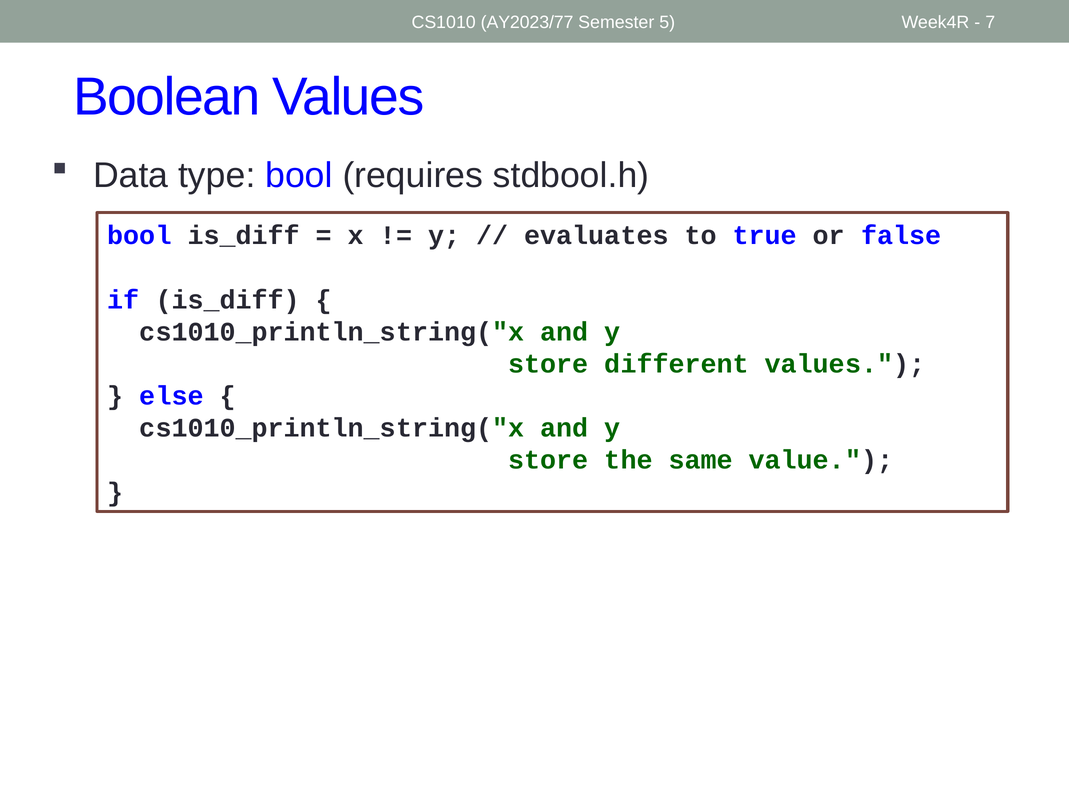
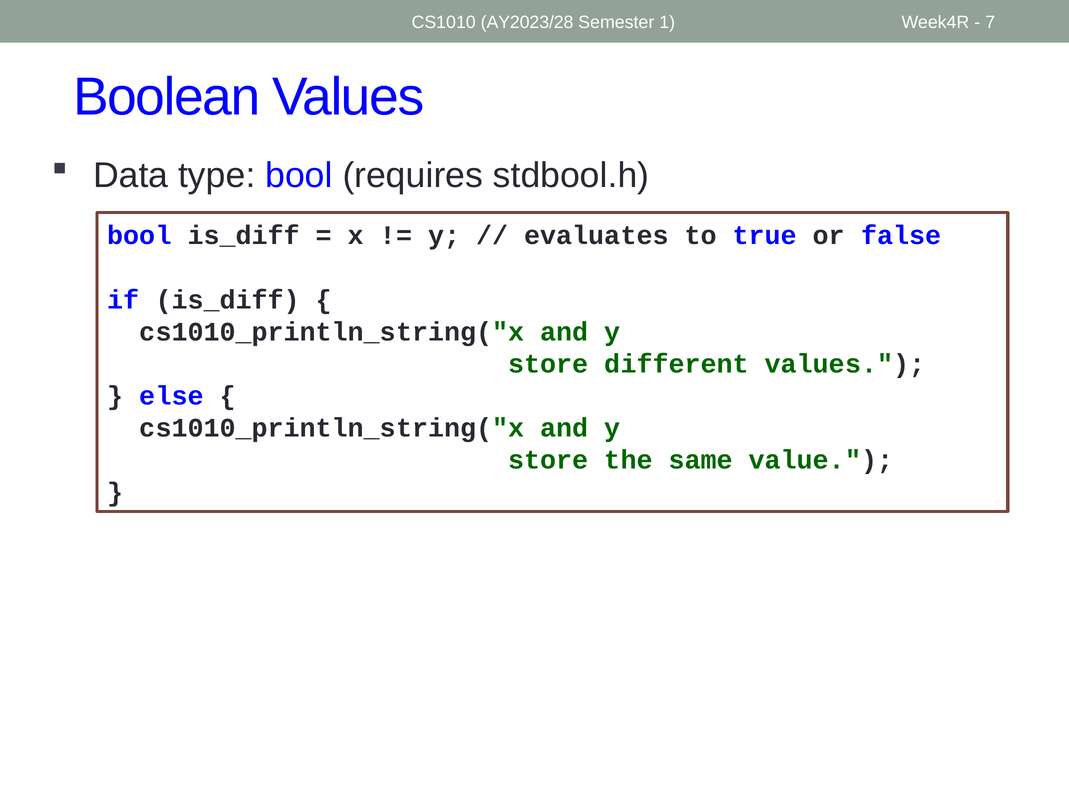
AY2023/77: AY2023/77 -> AY2023/28
5: 5 -> 1
